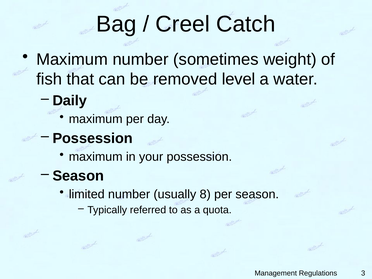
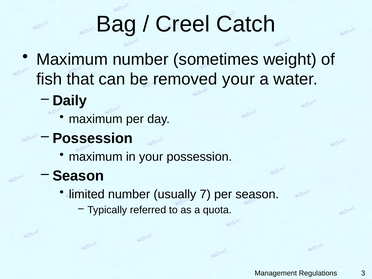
removed level: level -> your
8: 8 -> 7
